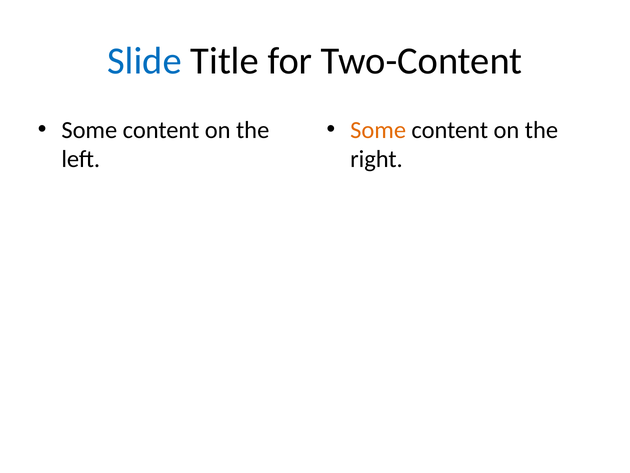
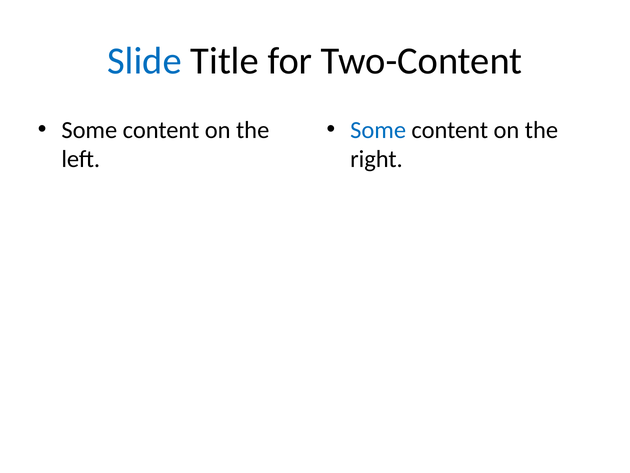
Some at (378, 130) colour: orange -> blue
